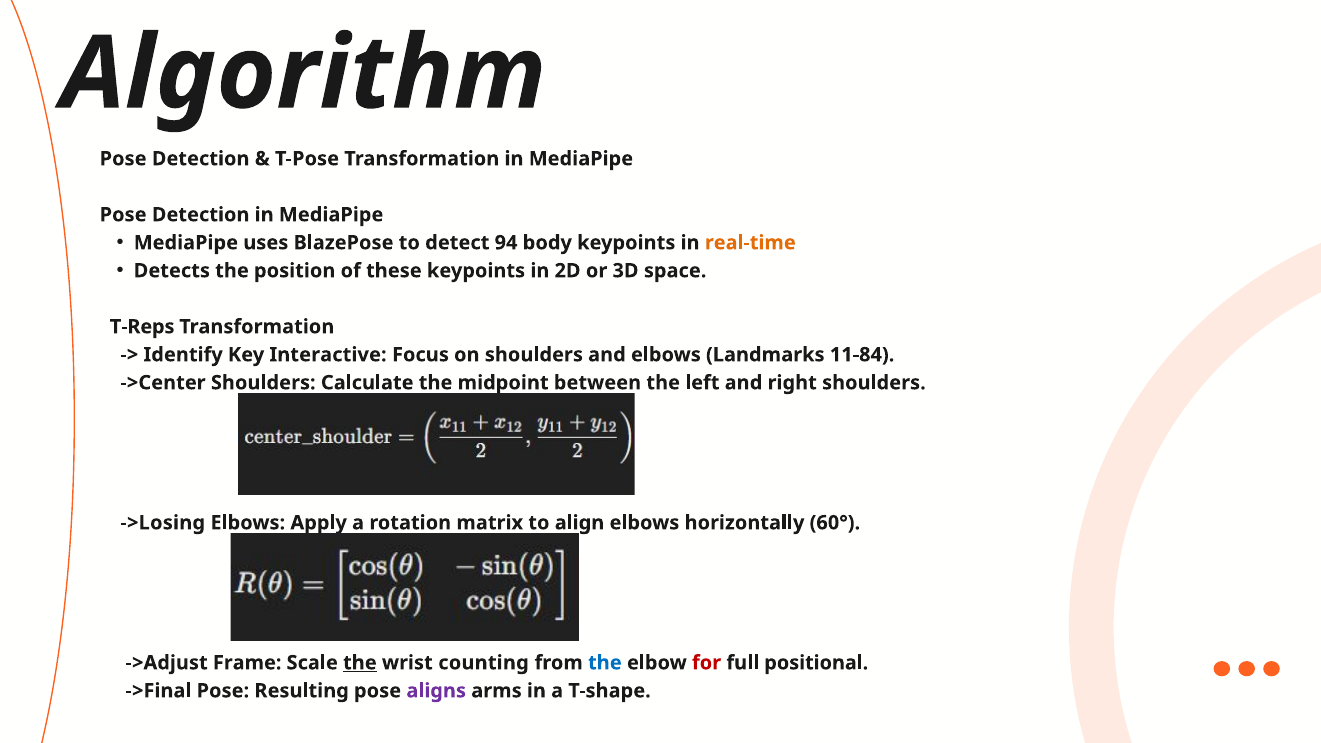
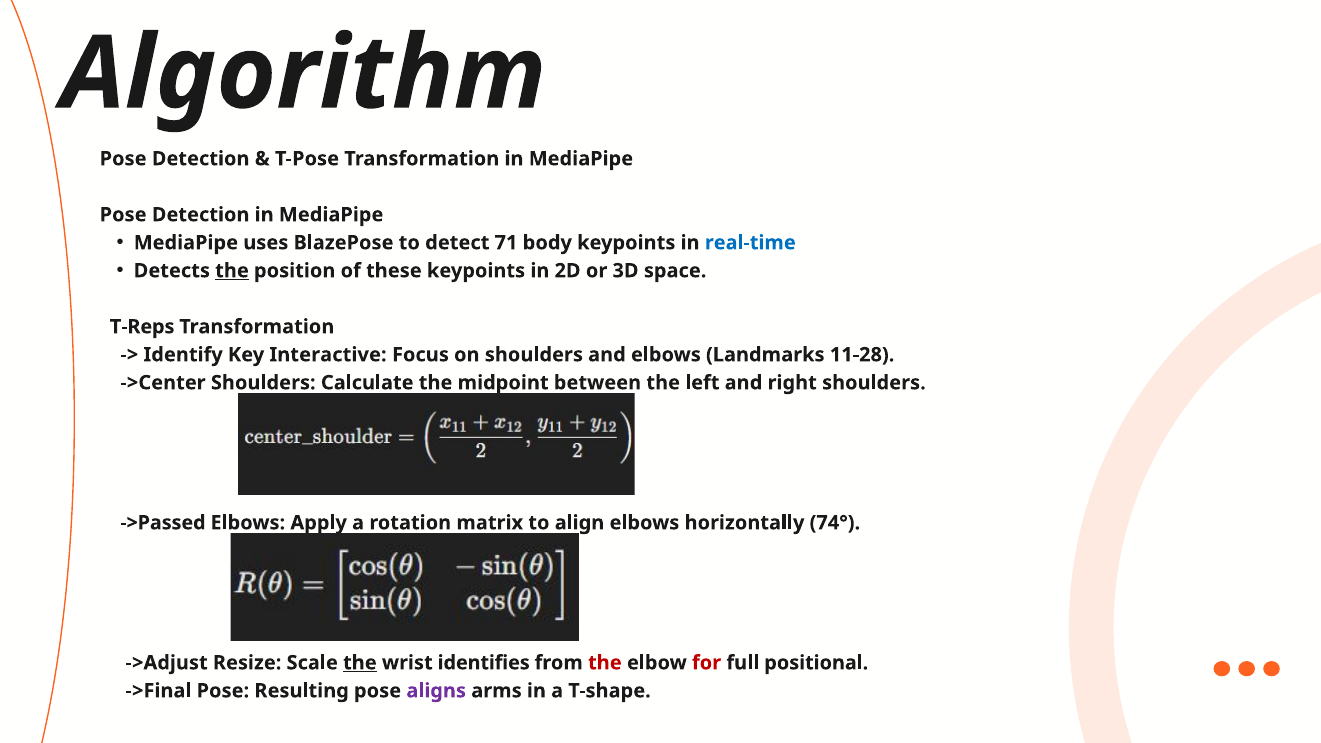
94: 94 -> 71
real-time colour: orange -> blue
the at (232, 271) underline: none -> present
11-84: 11-84 -> 11-28
->Losing: ->Losing -> ->Passed
60°: 60° -> 74°
Frame: Frame -> Resize
counting: counting -> identifies
the at (605, 663) colour: blue -> red
